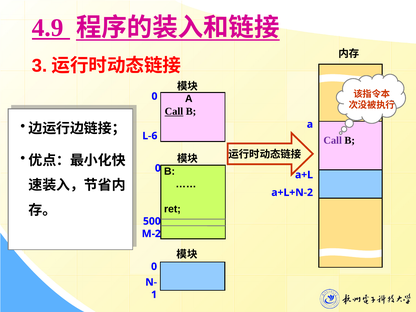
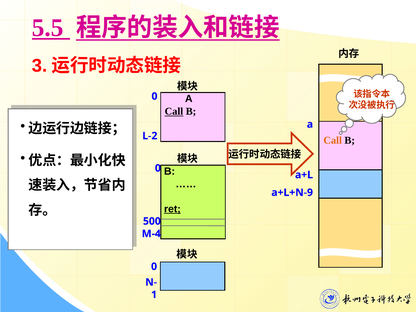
4.9: 4.9 -> 5.5
L-6: L-6 -> L-2
Call at (333, 140) colour: purple -> orange
a+L+N-2: a+L+N-2 -> a+L+N-9
ret underline: none -> present
M-2: M-2 -> M-4
